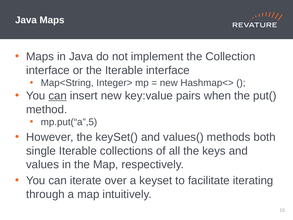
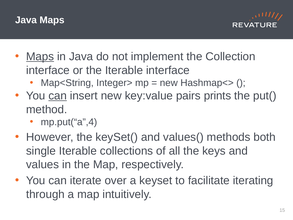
Maps at (40, 57) underline: none -> present
when: when -> prints
mp.put(“a”,5: mp.put(“a”,5 -> mp.put(“a”,4
